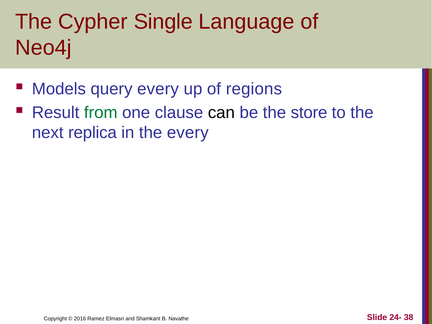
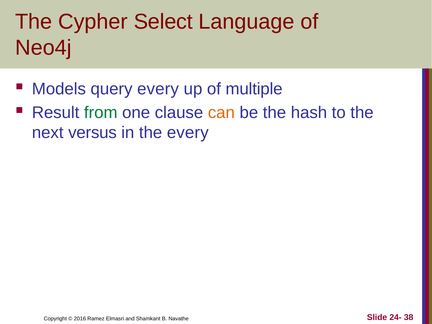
Single: Single -> Select
regions: regions -> multiple
can colour: black -> orange
store: store -> hash
replica: replica -> versus
